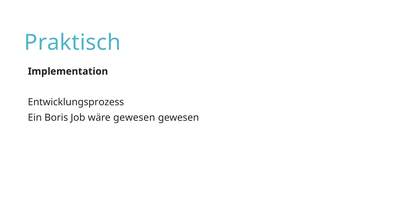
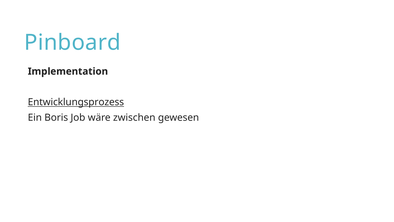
Praktisch: Praktisch -> Pinboard
Entwicklungsprozess underline: none -> present
wäre gewesen: gewesen -> zwischen
